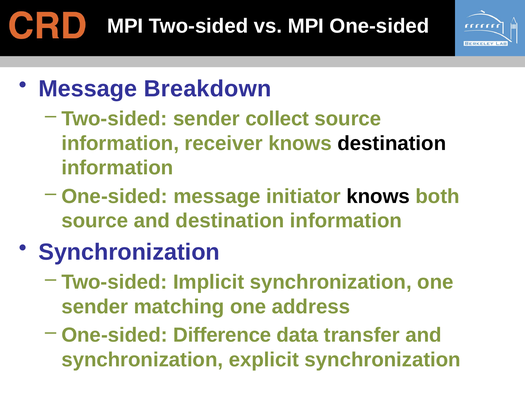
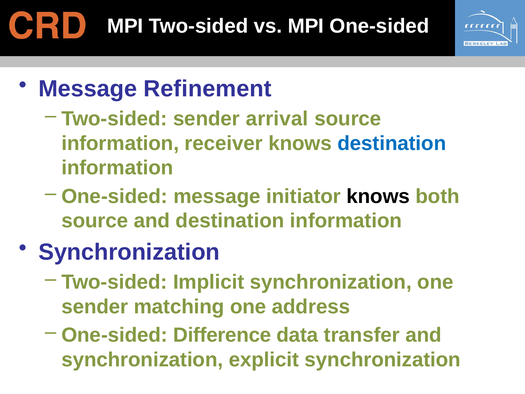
Breakdown: Breakdown -> Refinement
collect: collect -> arrival
destination at (392, 143) colour: black -> blue
